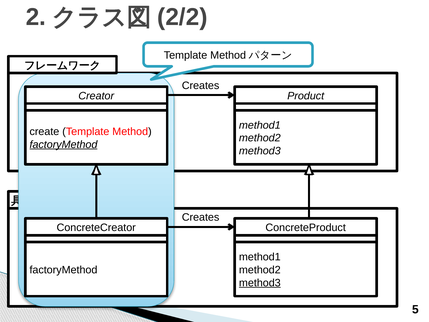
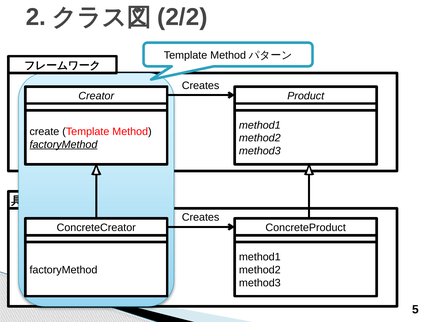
method3 at (260, 283) underline: present -> none
